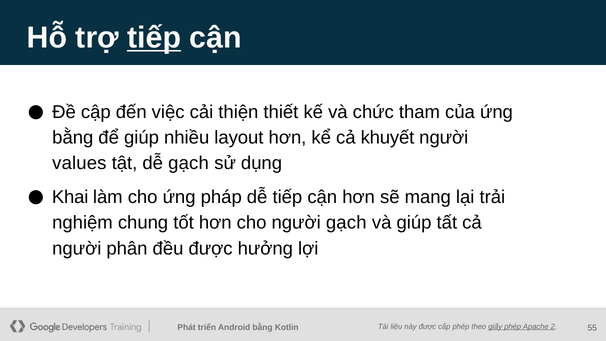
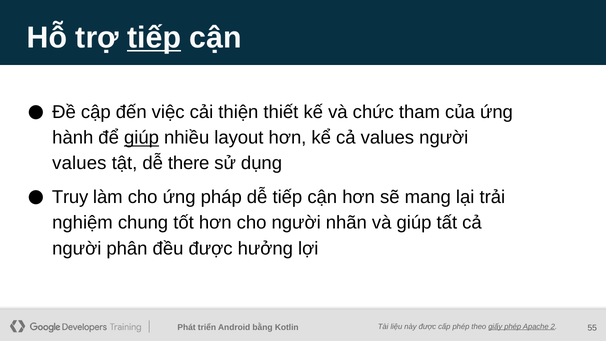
bằng at (73, 138): bằng -> hành
giúp at (142, 138) underline: none -> present
cả khuyết: khuyết -> values
dễ gạch: gạch -> there
Khai: Khai -> Truy
người gạch: gạch -> nhãn
